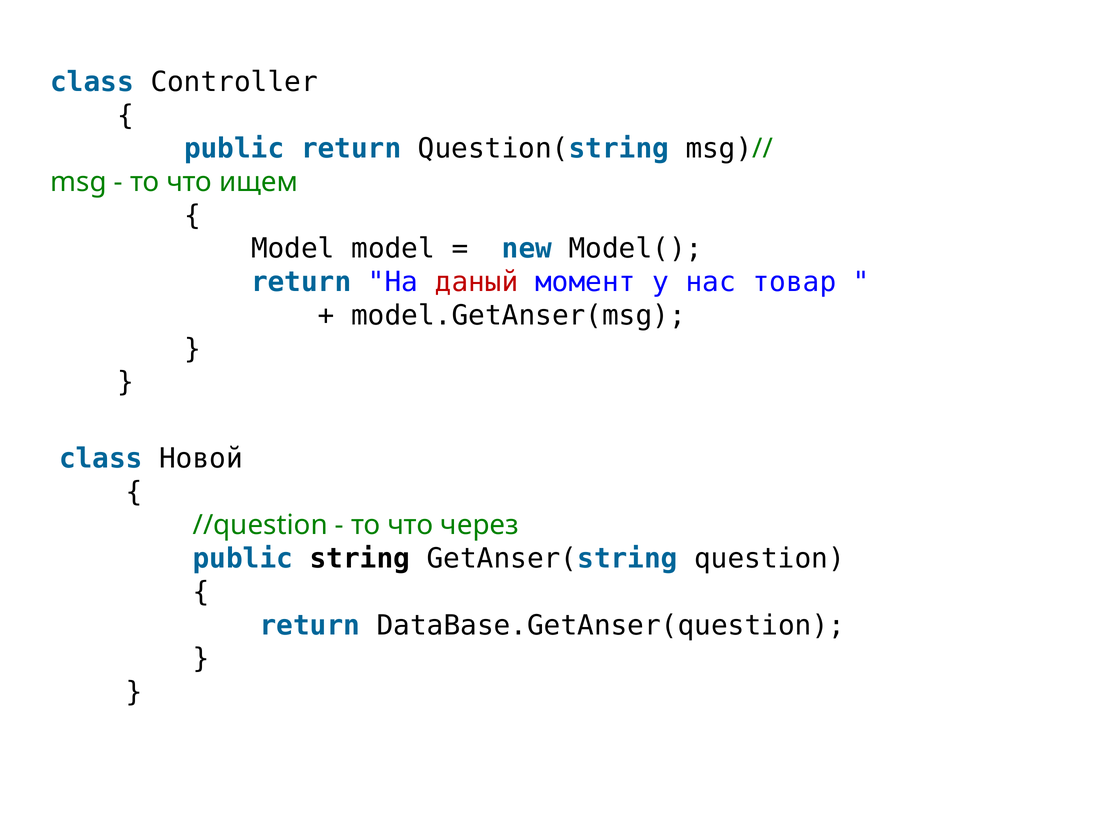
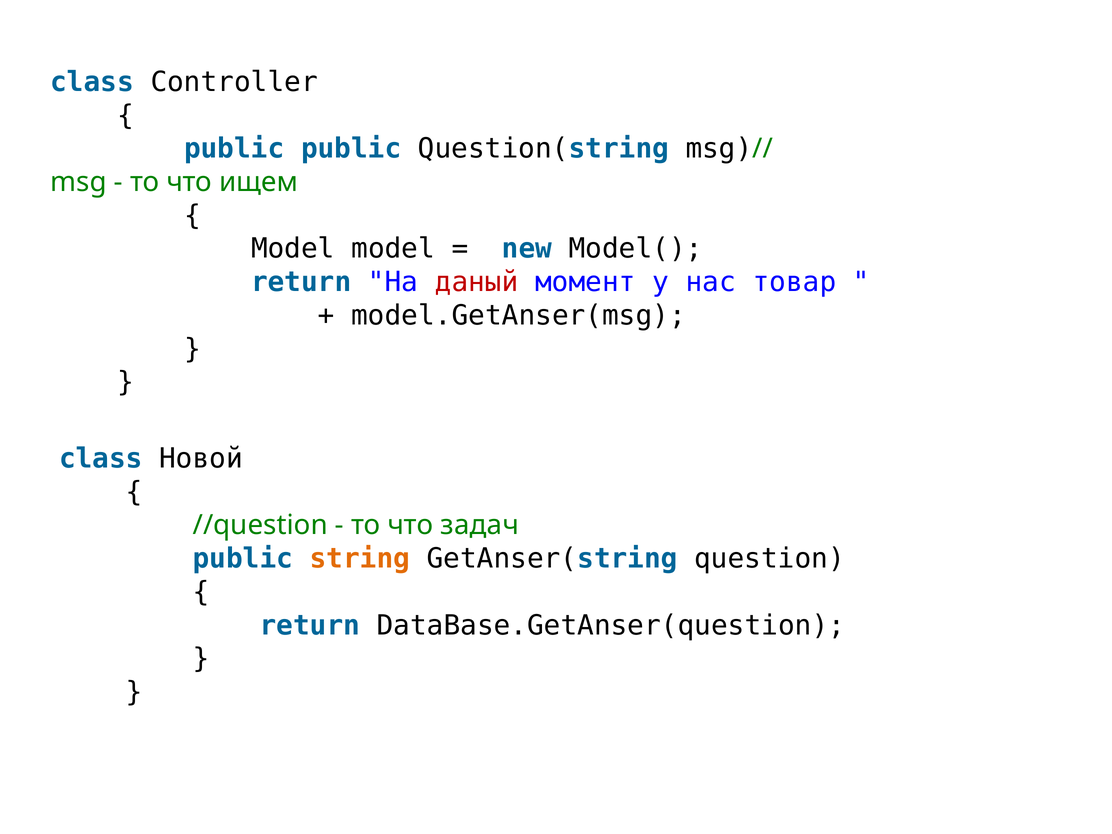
public return: return -> public
через: через -> задач
string colour: black -> orange
